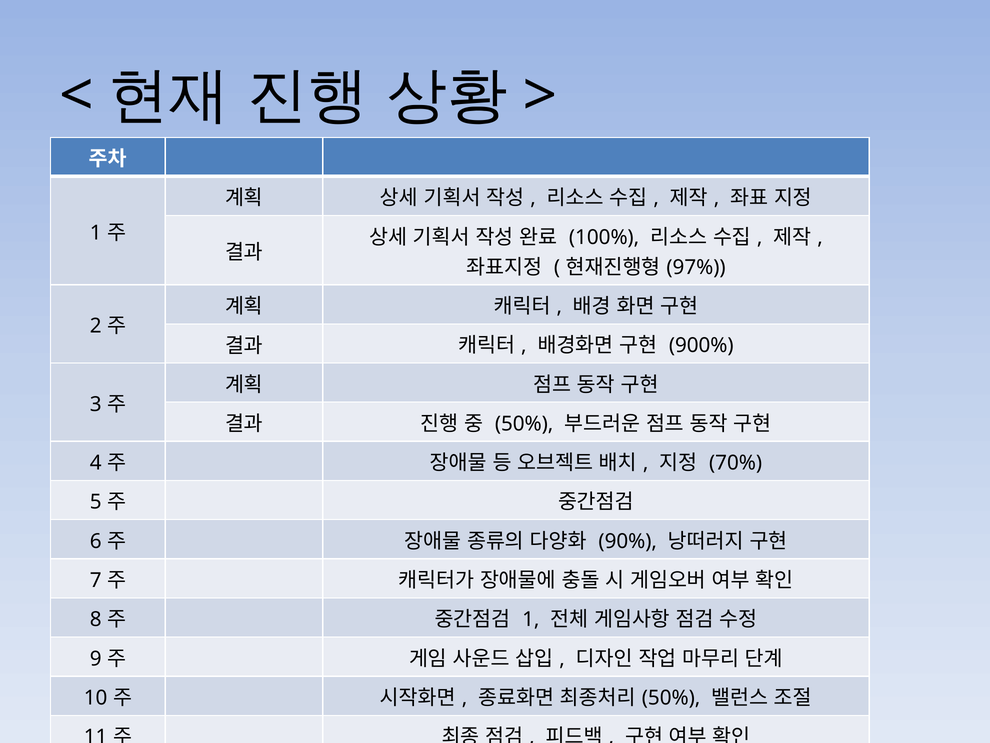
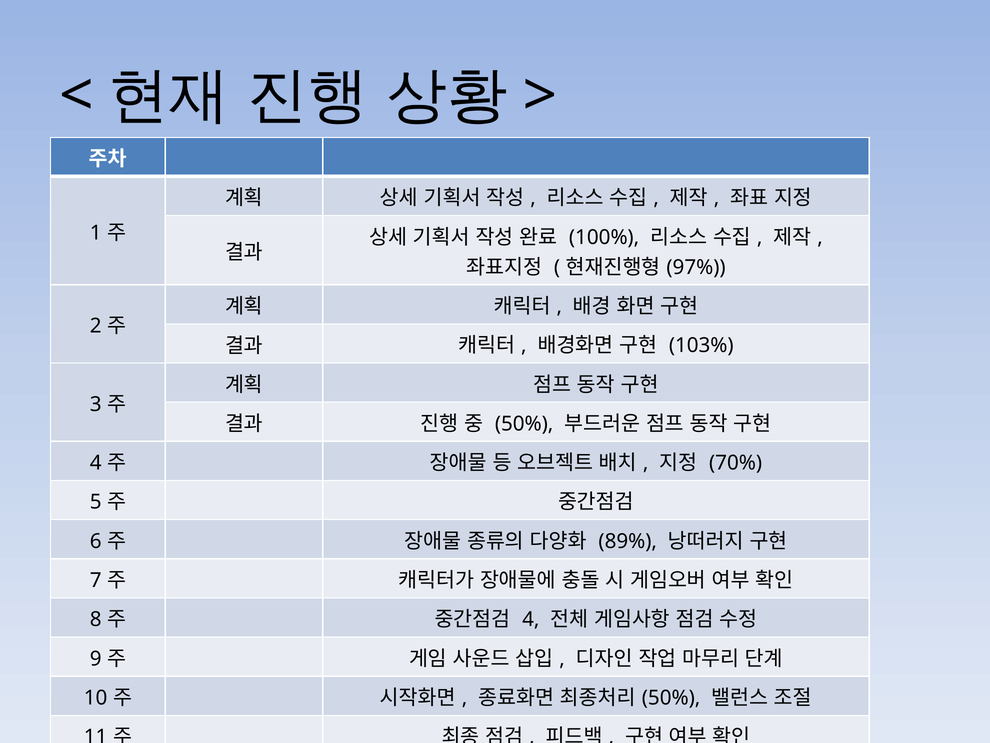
900%: 900% -> 103%
90%: 90% -> 89%
1 at (531, 619): 1 -> 4
